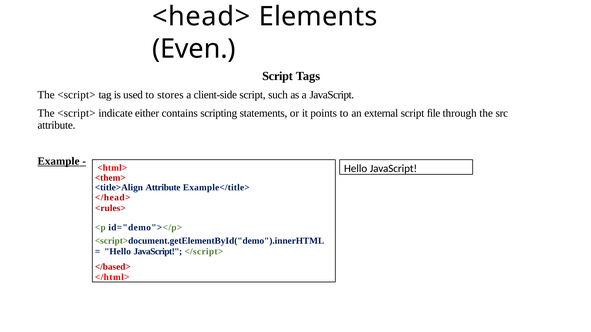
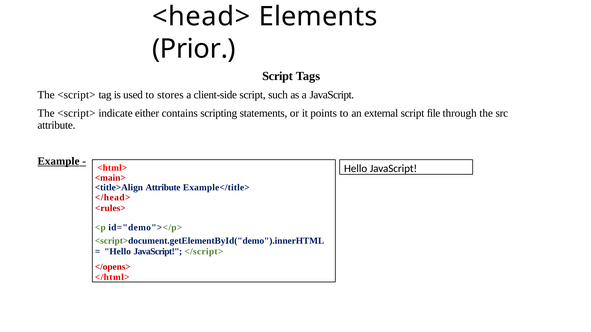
Even: Even -> Prior
<them>: <them> -> <main>
</based>: </based> -> </opens>
